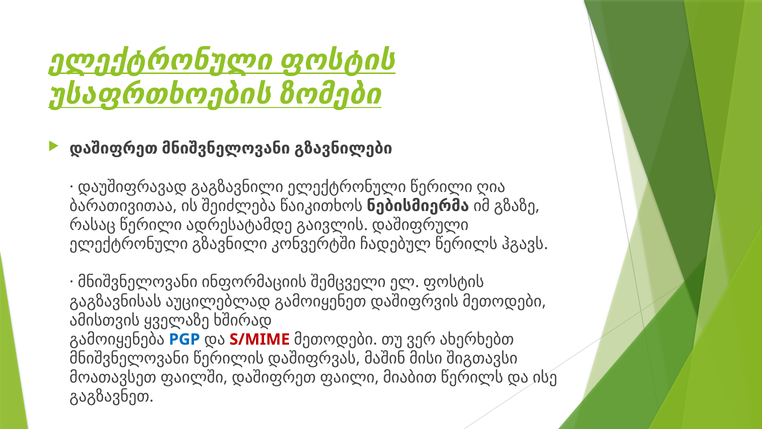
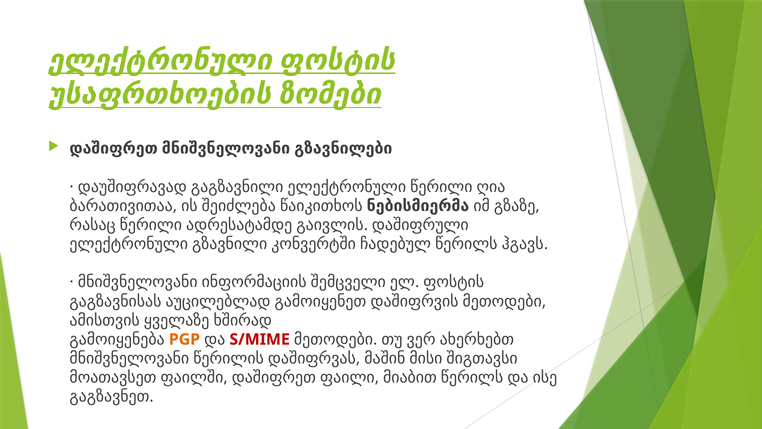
PGP colour: blue -> orange
